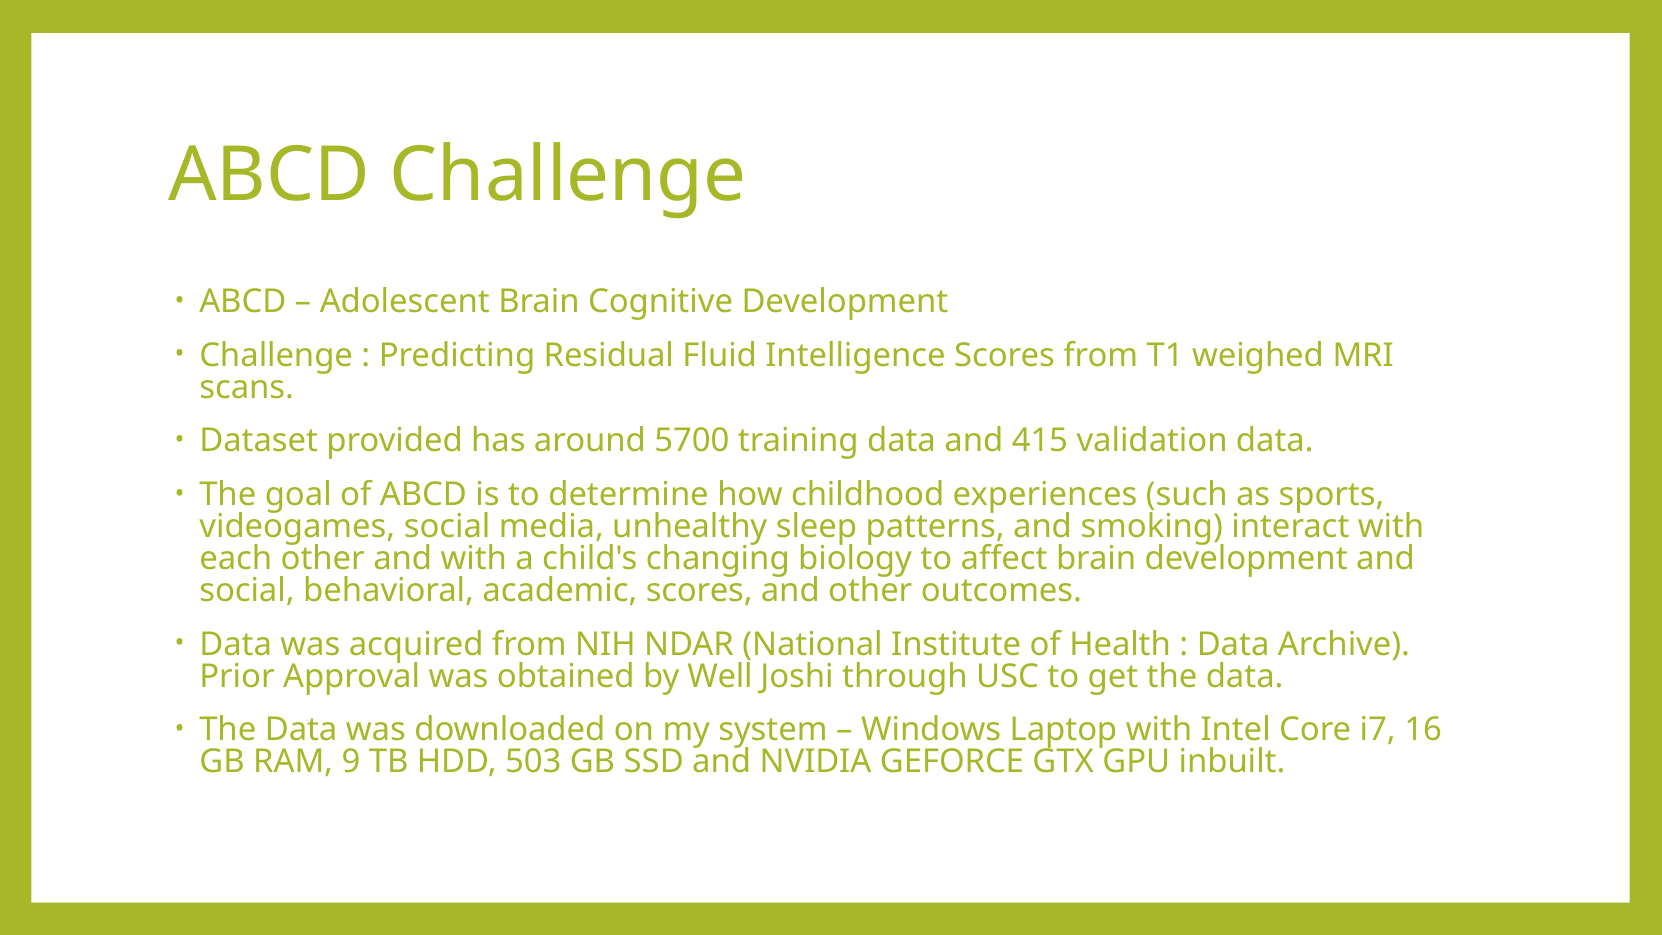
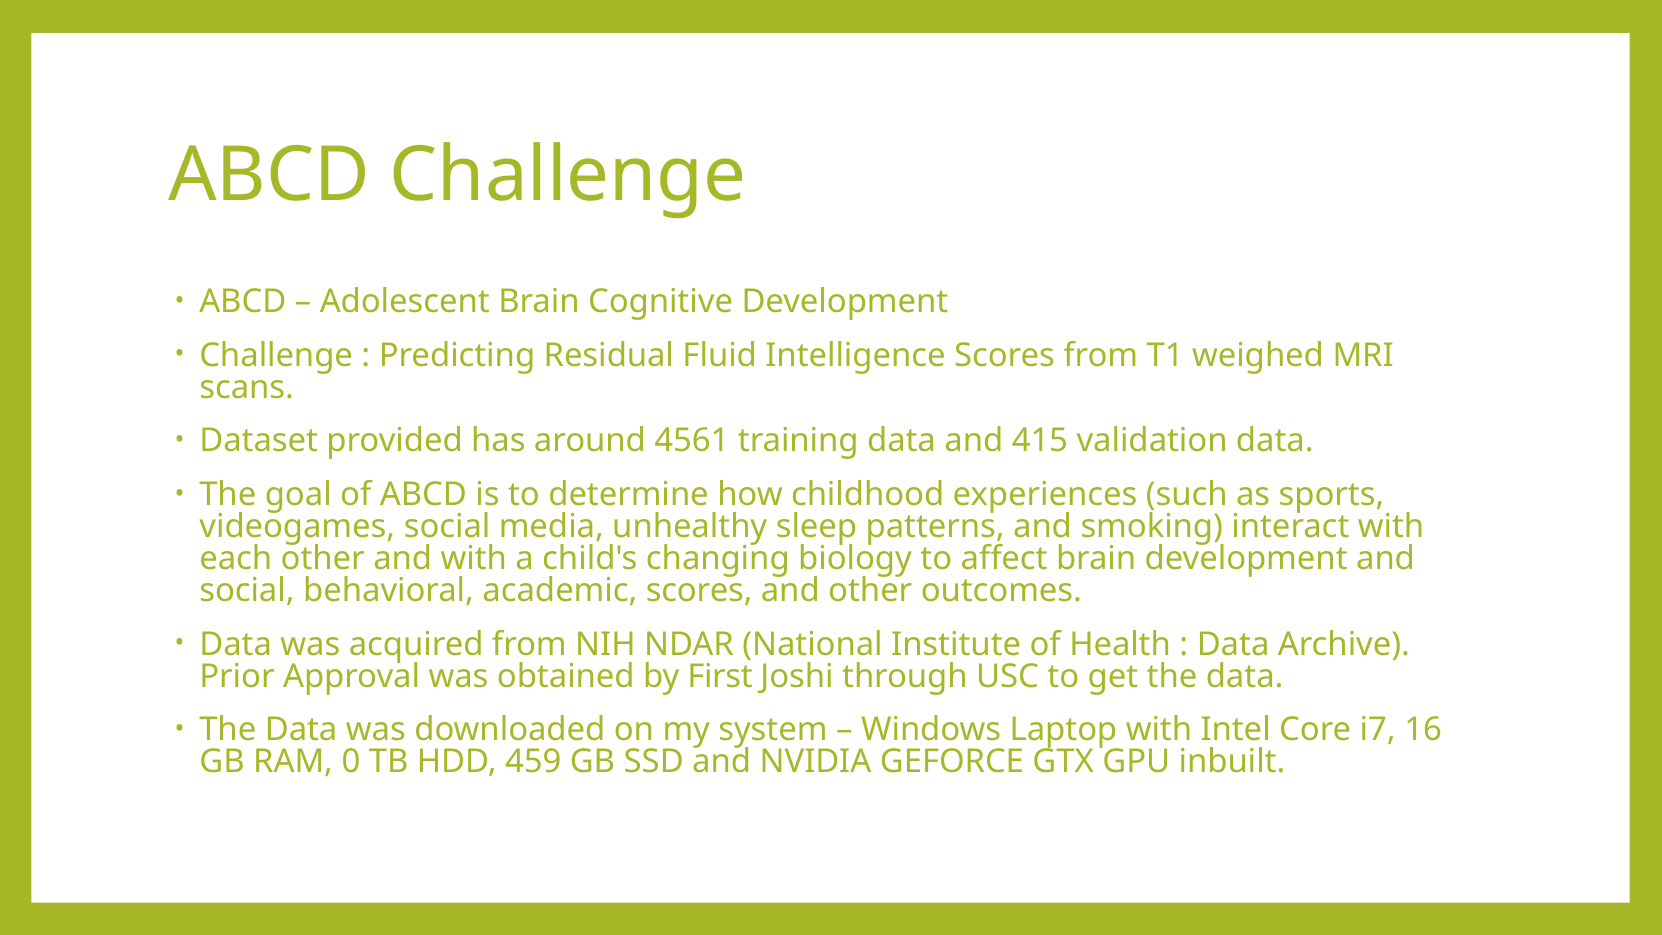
5700: 5700 -> 4561
Well: Well -> First
9: 9 -> 0
503: 503 -> 459
